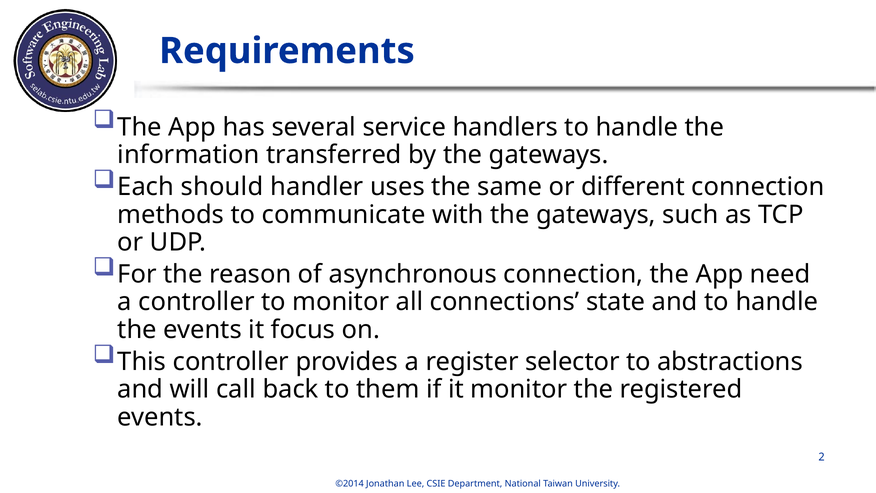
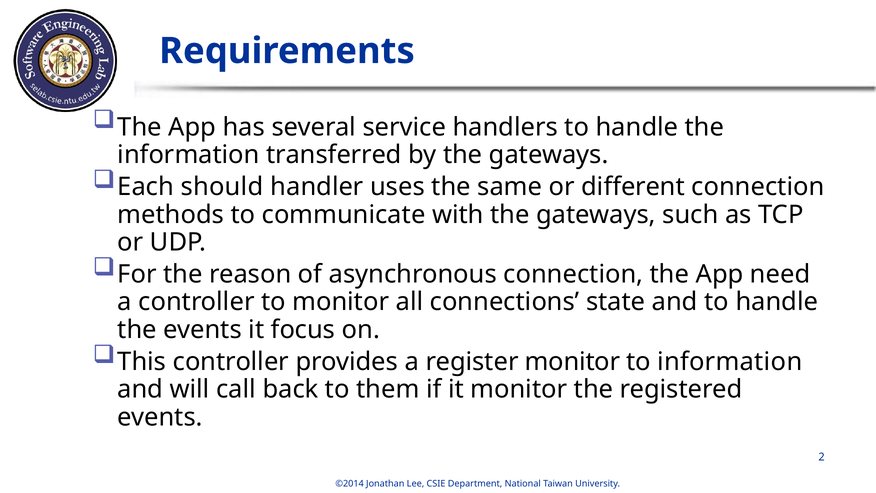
register selector: selector -> monitor
to abstractions: abstractions -> information
